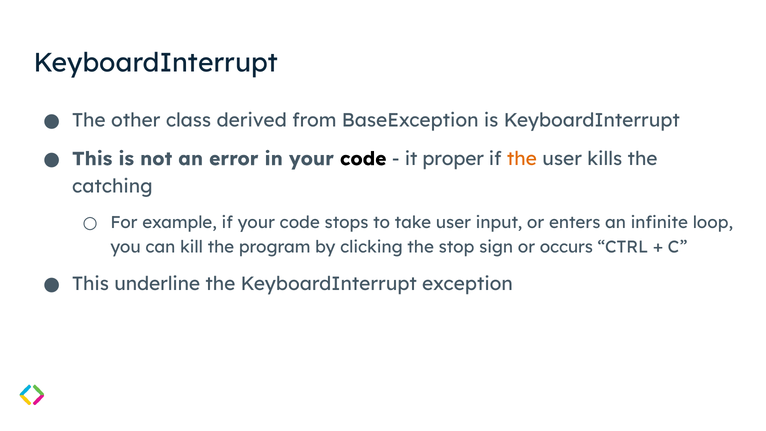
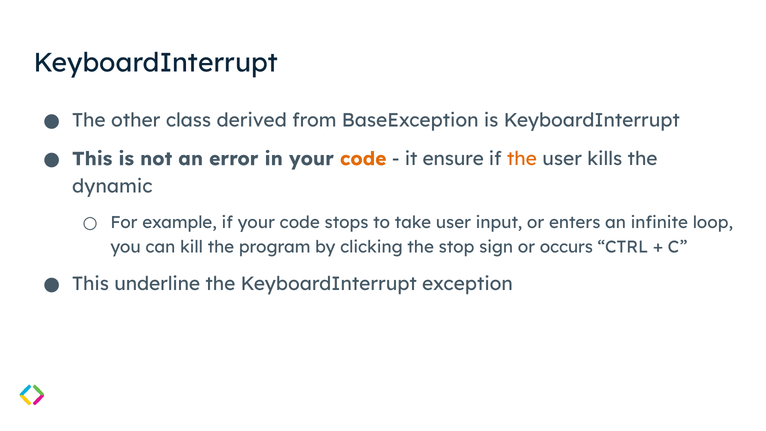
code at (363, 159) colour: black -> orange
proper: proper -> ensure
catching: catching -> dynamic
